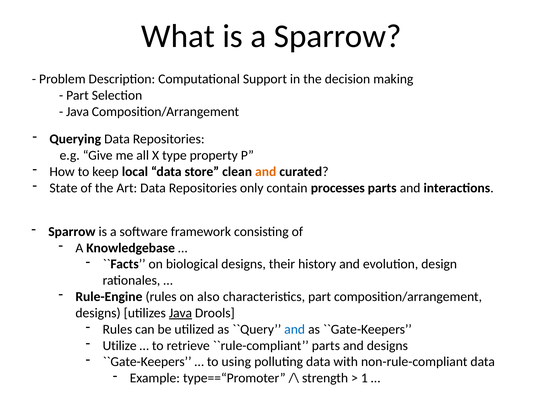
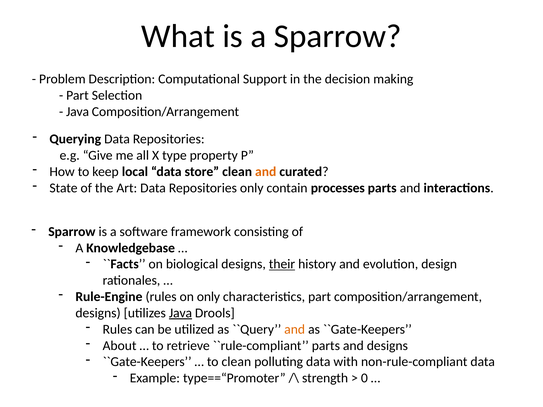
their underline: none -> present
on also: also -> only
and at (295, 329) colour: blue -> orange
Utilize: Utilize -> About
to using: using -> clean
1: 1 -> 0
